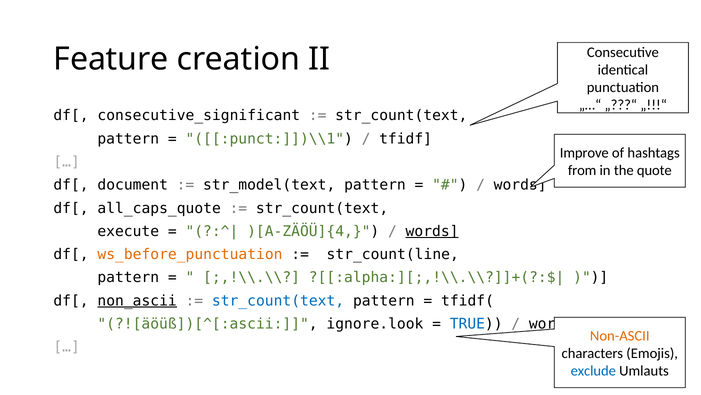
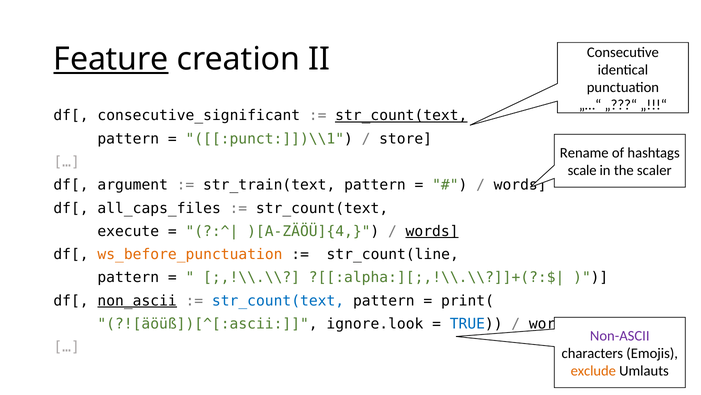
Feature underline: none -> present
str_count(text at (401, 115) underline: none -> present
tfidf: tfidf -> store
Improve: Improve -> Rename
from: from -> scale
quote: quote -> scaler
document: document -> argument
str_model(text: str_model(text -> str_train(text
all_caps_quote: all_caps_quote -> all_caps_files
tfidf(: tfidf( -> print(
Non-ASCII colour: orange -> purple
exclude colour: blue -> orange
